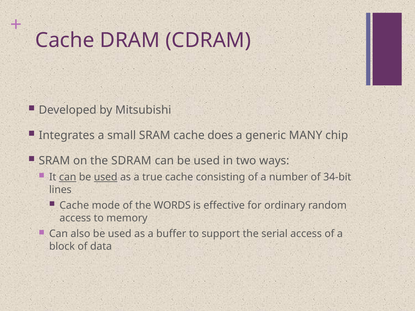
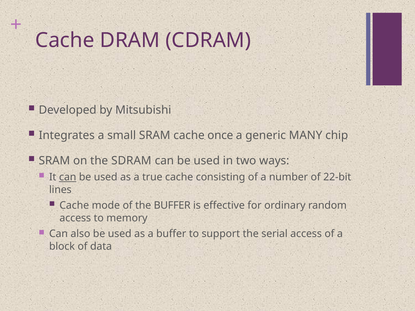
does: does -> once
used at (106, 177) underline: present -> none
34-bit: 34-bit -> 22-bit
the WORDS: WORDS -> BUFFER
